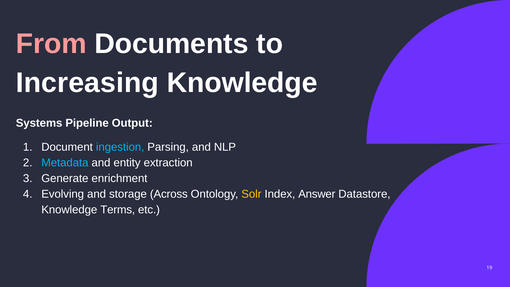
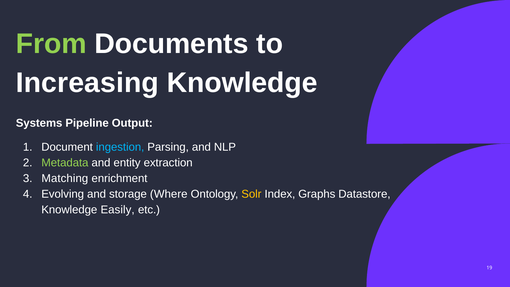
From colour: pink -> light green
Metadata colour: light blue -> light green
Generate: Generate -> Matching
Across: Across -> Where
Answer: Answer -> Graphs
Terms: Terms -> Easily
